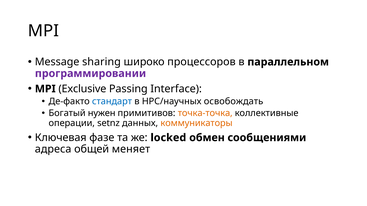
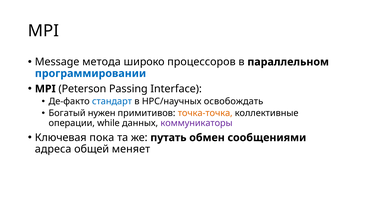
sharing: sharing -> метода
программировании colour: purple -> blue
Exclusive: Exclusive -> Peterson
setnz: setnz -> while
коммуникаторы colour: orange -> purple
фазе: фазе -> пока
locked: locked -> путать
